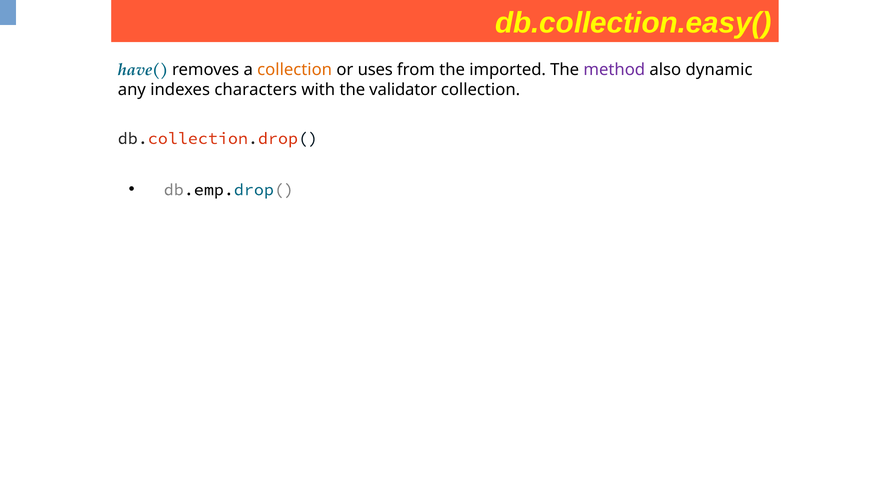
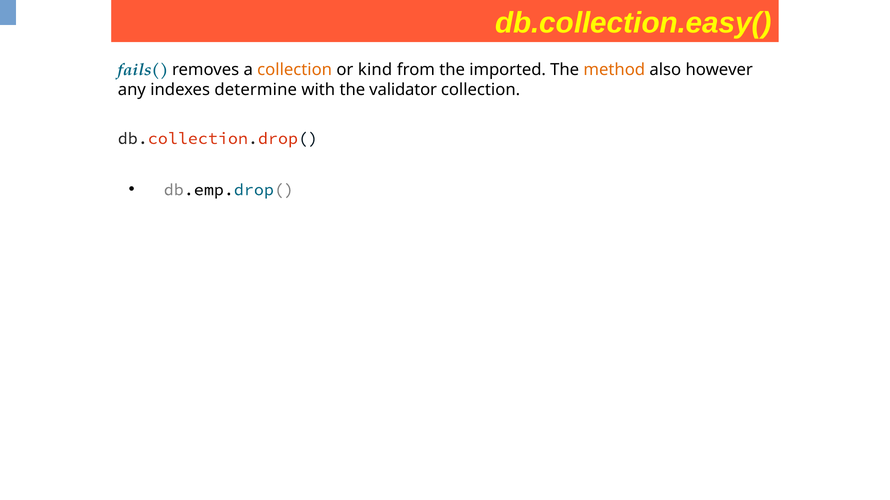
have(: have( -> fails(
uses: uses -> kind
method colour: purple -> orange
dynamic: dynamic -> however
characters: characters -> determine
